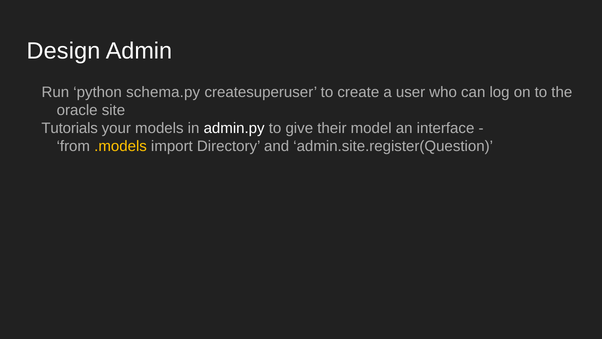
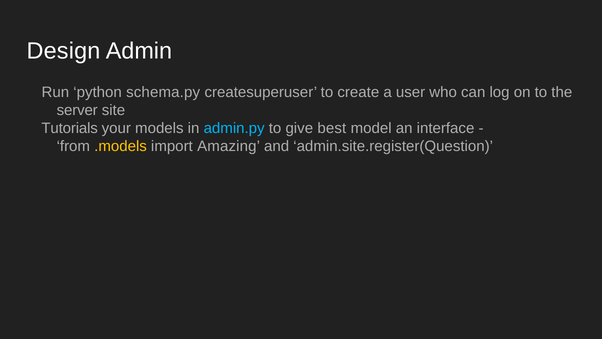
oracle: oracle -> server
admin.py colour: white -> light blue
their: their -> best
Directory: Directory -> Amazing
